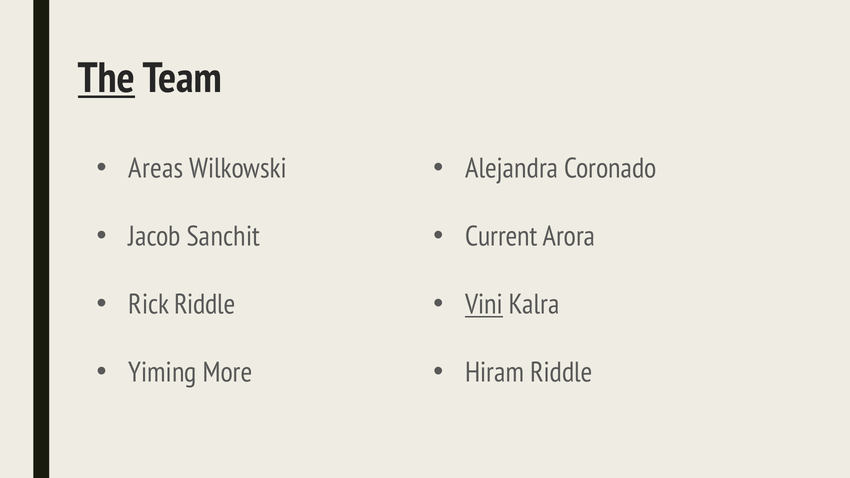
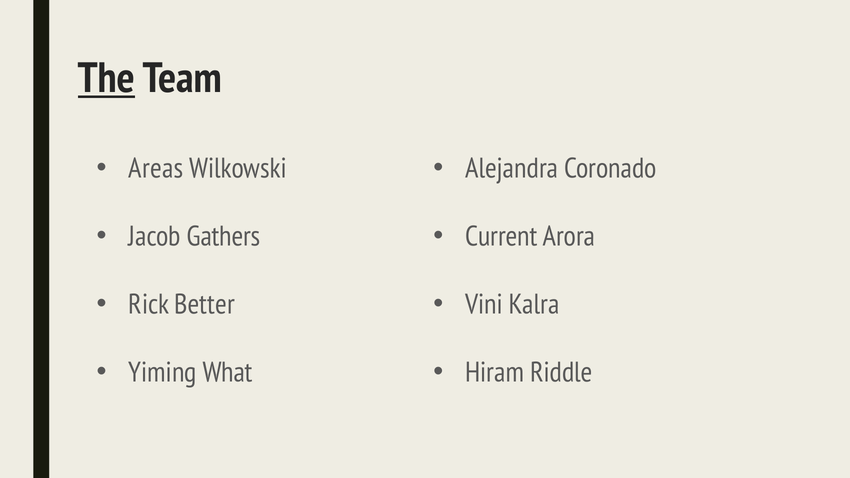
Sanchit: Sanchit -> Gathers
Rick Riddle: Riddle -> Better
Vini underline: present -> none
More: More -> What
